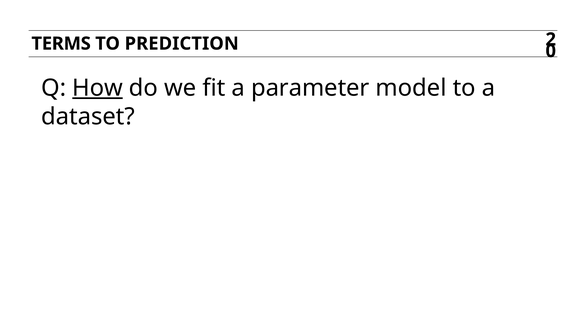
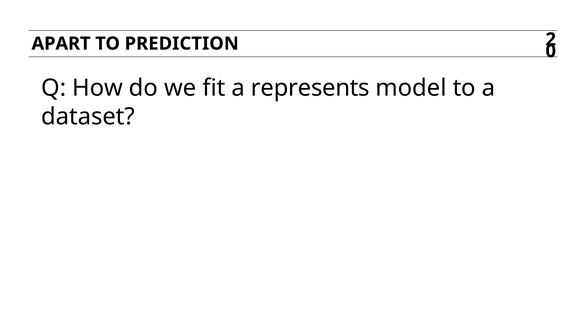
TERMS: TERMS -> APART
How underline: present -> none
parameter: parameter -> represents
